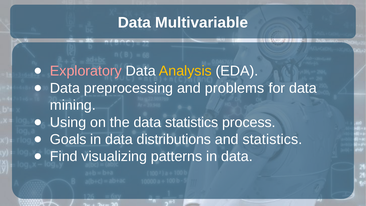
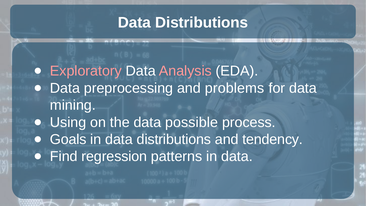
Multivariable at (202, 23): Multivariable -> Distributions
Analysis colour: yellow -> pink
data statistics: statistics -> possible
and statistics: statistics -> tendency
visualizing: visualizing -> regression
